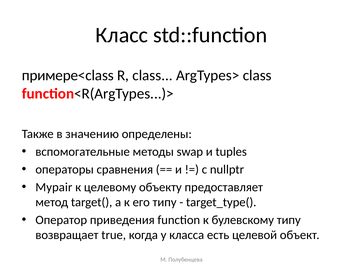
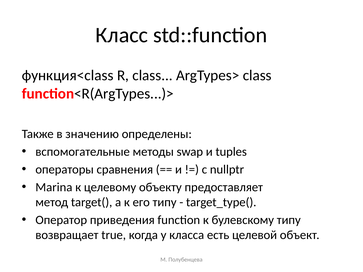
примере<class: примере<class -> функция<class
Mypair: Mypair -> Marina
